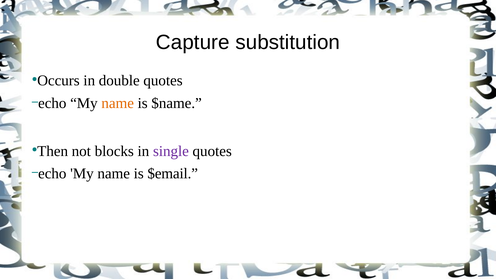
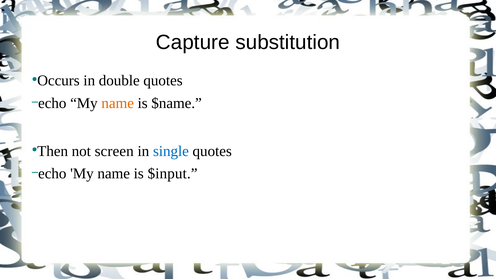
blocks: blocks -> screen
single colour: purple -> blue
$email: $email -> $input
